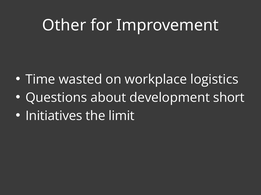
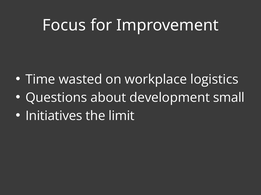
Other: Other -> Focus
short: short -> small
